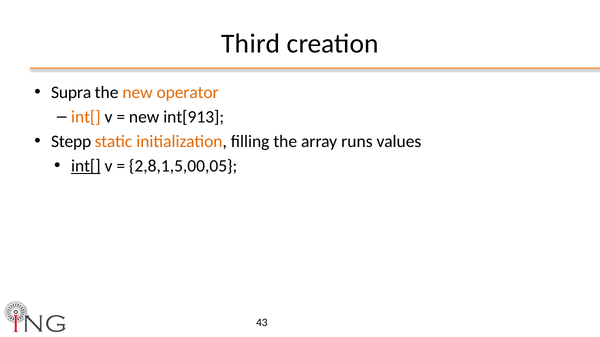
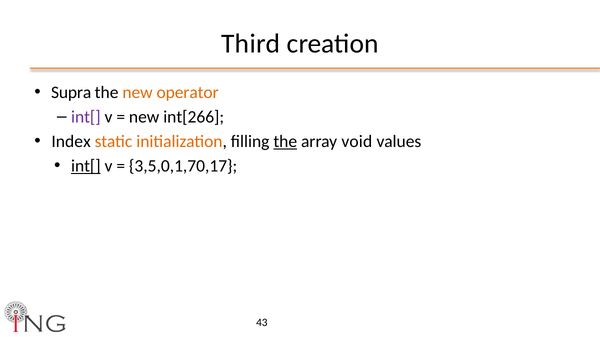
int[ at (86, 117) colour: orange -> purple
int[913: int[913 -> int[266
Stepp: Stepp -> Index
the at (285, 142) underline: none -> present
runs: runs -> void
2,8,1,5,00,05: 2,8,1,5,00,05 -> 3,5,0,1,70,17
